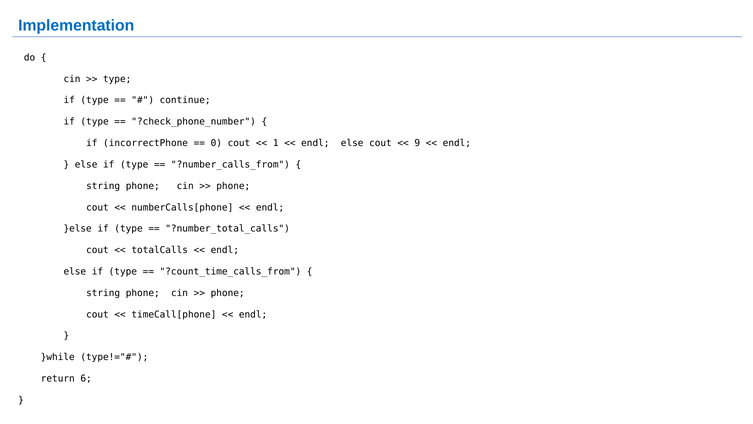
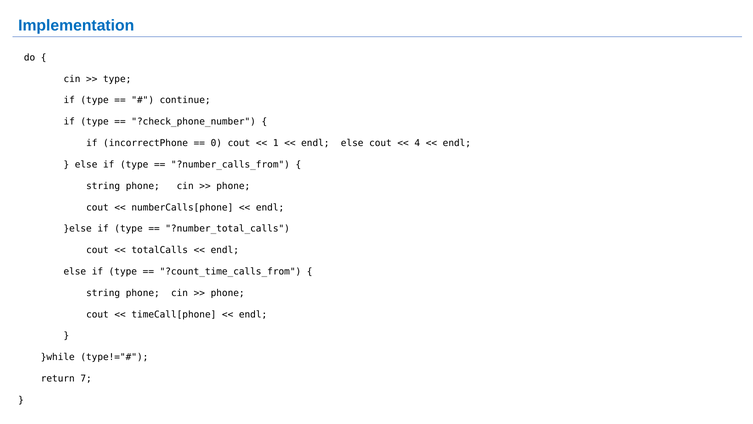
9: 9 -> 4
6: 6 -> 7
